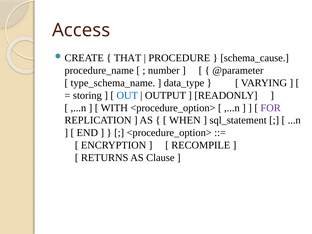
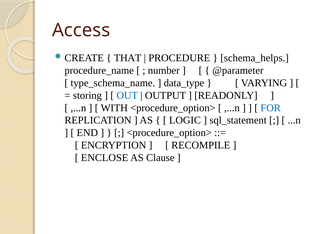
schema_cause: schema_cause -> schema_helps
FOR colour: purple -> blue
WHEN: WHEN -> LOGIC
RETURNS: RETURNS -> ENCLOSE
